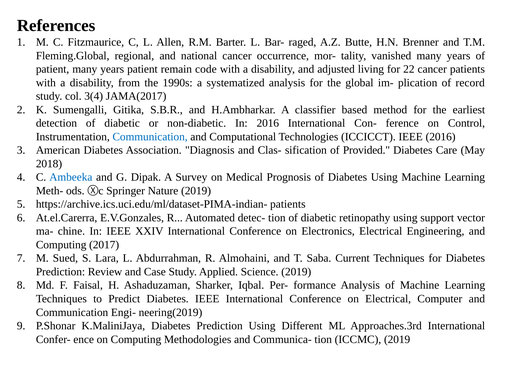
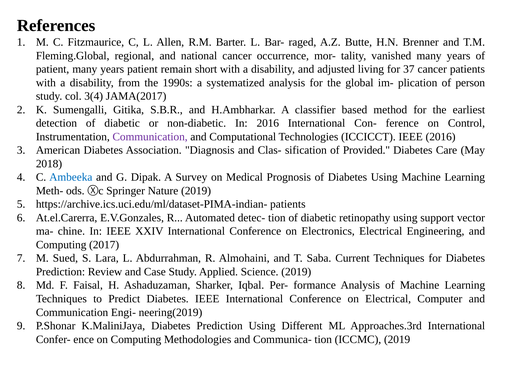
code: code -> short
22: 22 -> 37
record: record -> person
Communication at (150, 137) colour: blue -> purple
